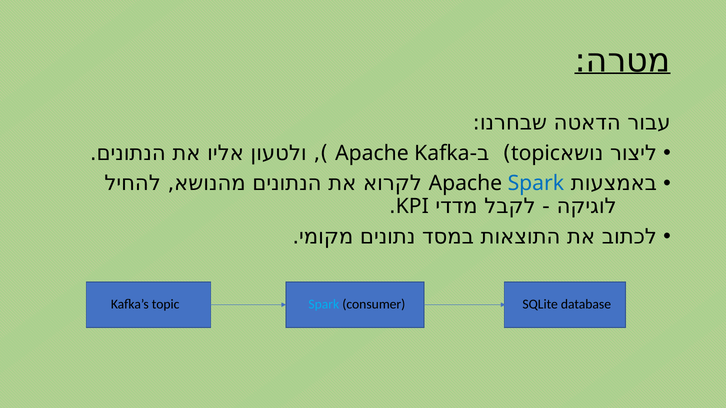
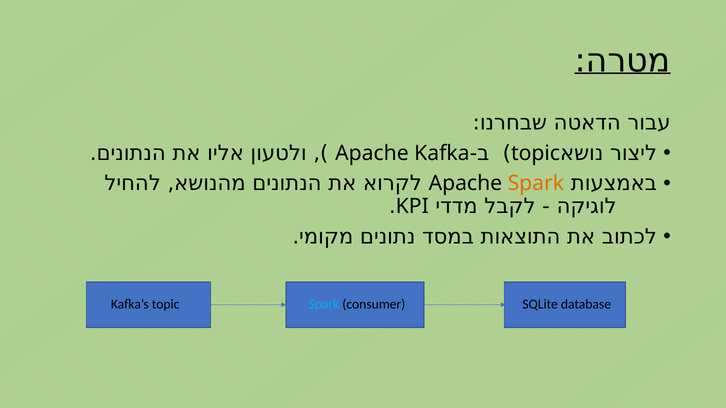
Spark at (536, 184) colour: blue -> orange
